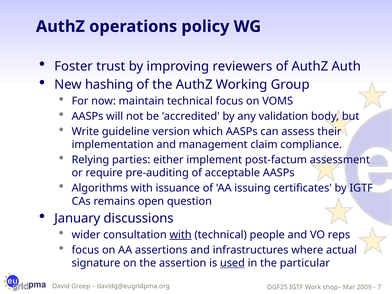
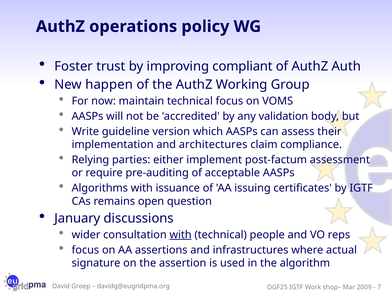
reviewers: reviewers -> compliant
hashing: hashing -> happen
management: management -> architectures
used underline: present -> none
particular: particular -> algorithm
